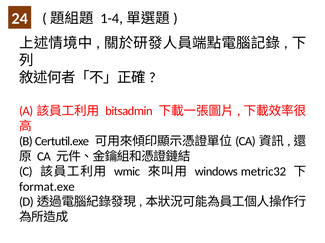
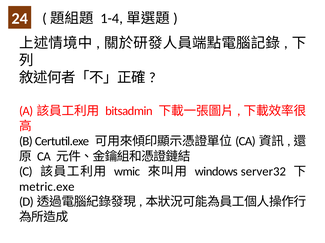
metric32: metric32 -> server32
format.exe: format.exe -> metric.exe
